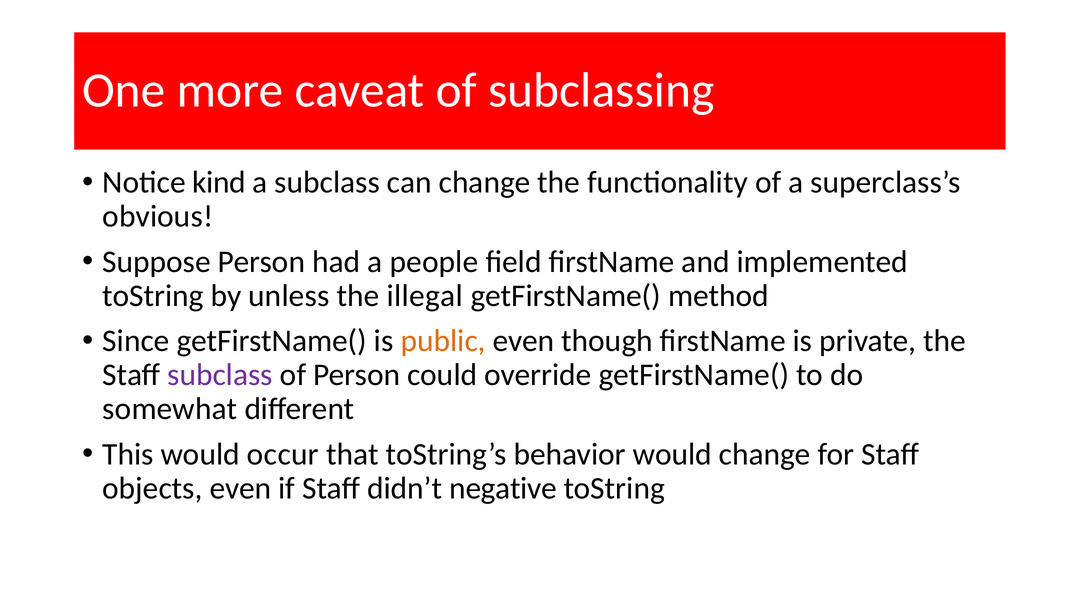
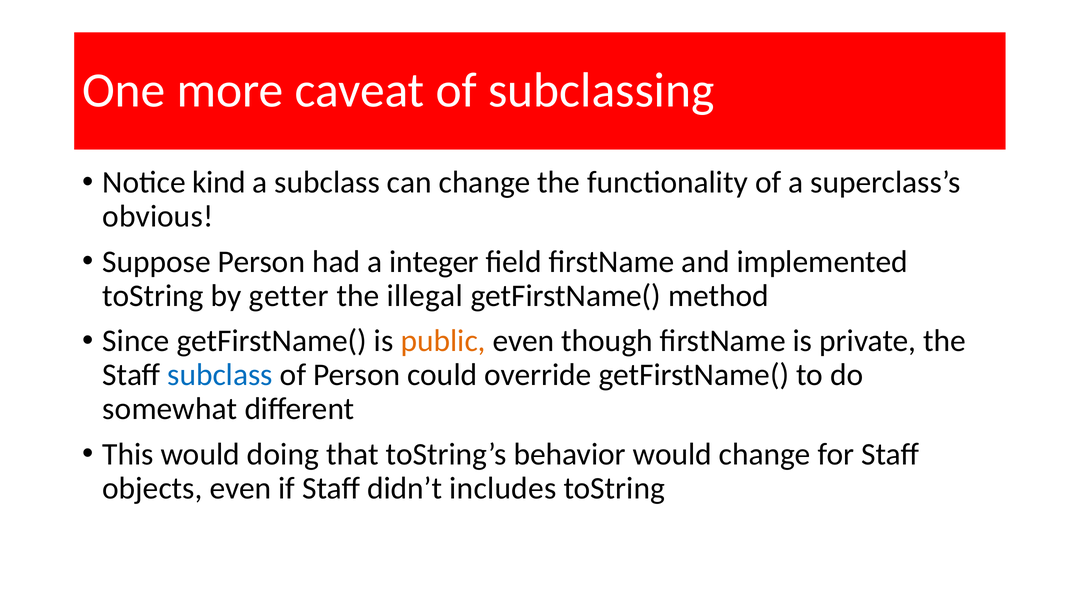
people: people -> integer
unless: unless -> getter
subclass at (220, 375) colour: purple -> blue
occur: occur -> doing
negative: negative -> includes
